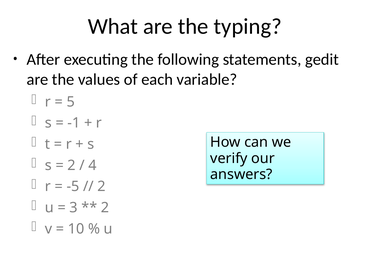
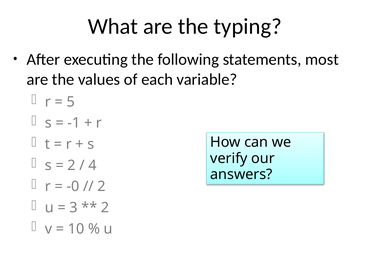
gedit: gedit -> most
-5: -5 -> -0
